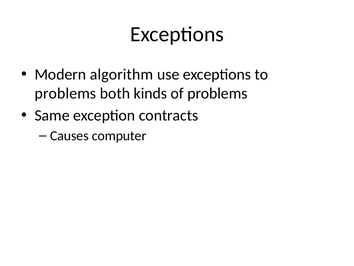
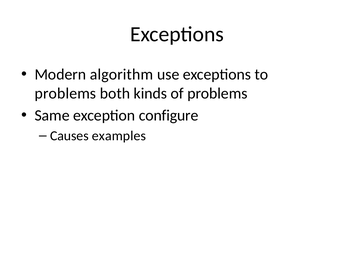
contracts: contracts -> configure
computer: computer -> examples
